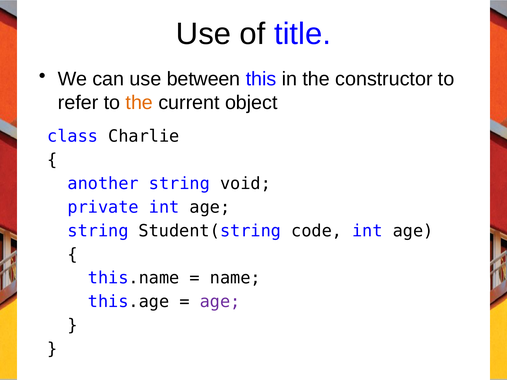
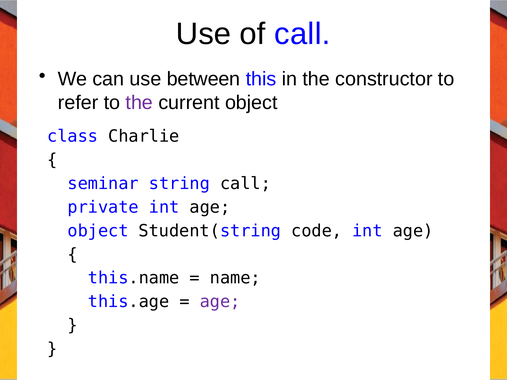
of title: title -> call
the at (139, 103) colour: orange -> purple
another: another -> seminar
string void: void -> call
string at (98, 231): string -> object
